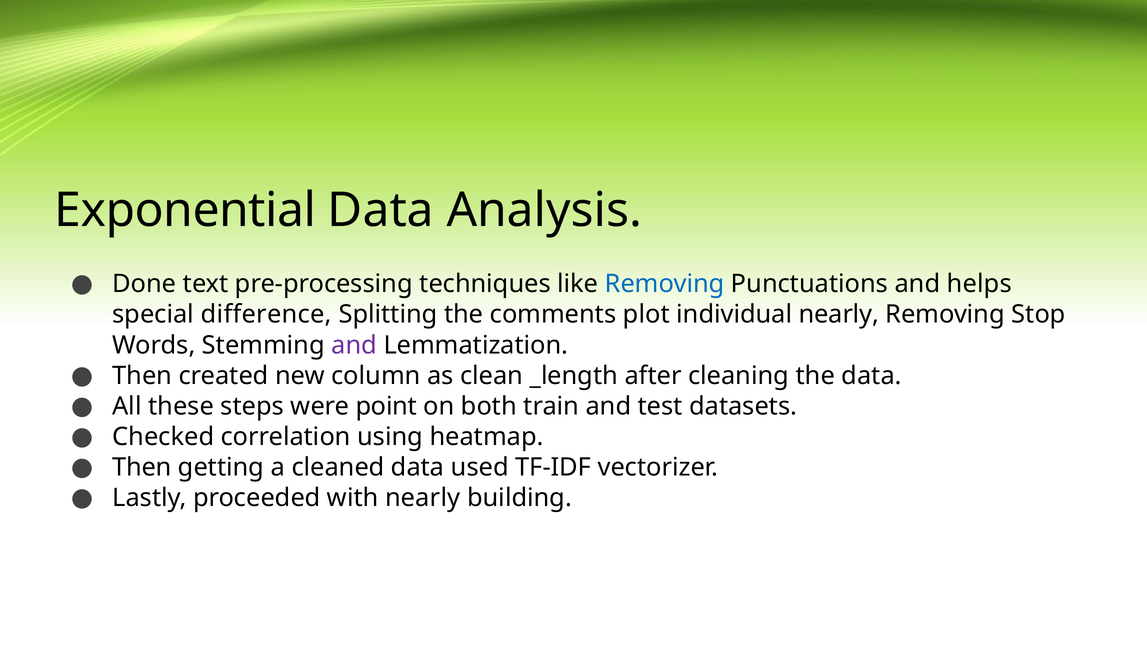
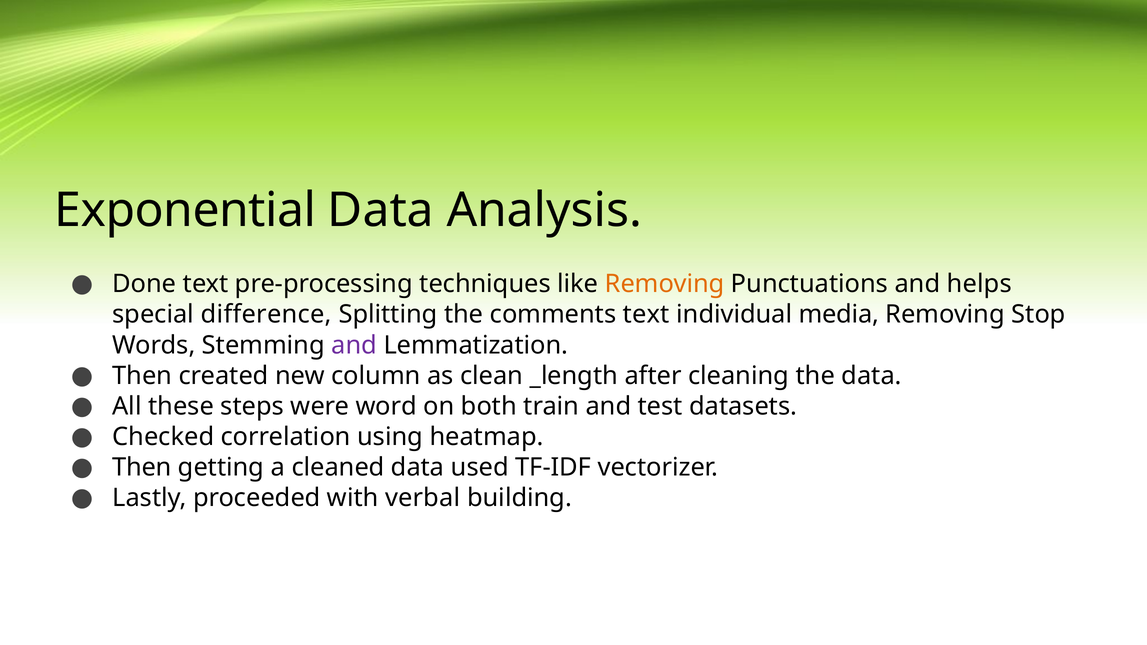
Removing at (665, 284) colour: blue -> orange
comments plot: plot -> text
individual nearly: nearly -> media
point: point -> word
with nearly: nearly -> verbal
